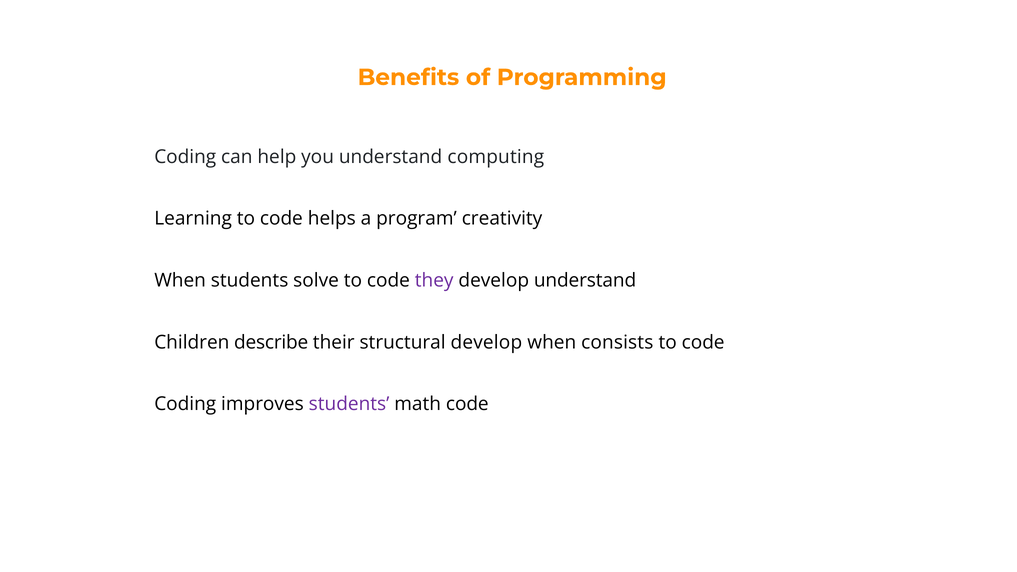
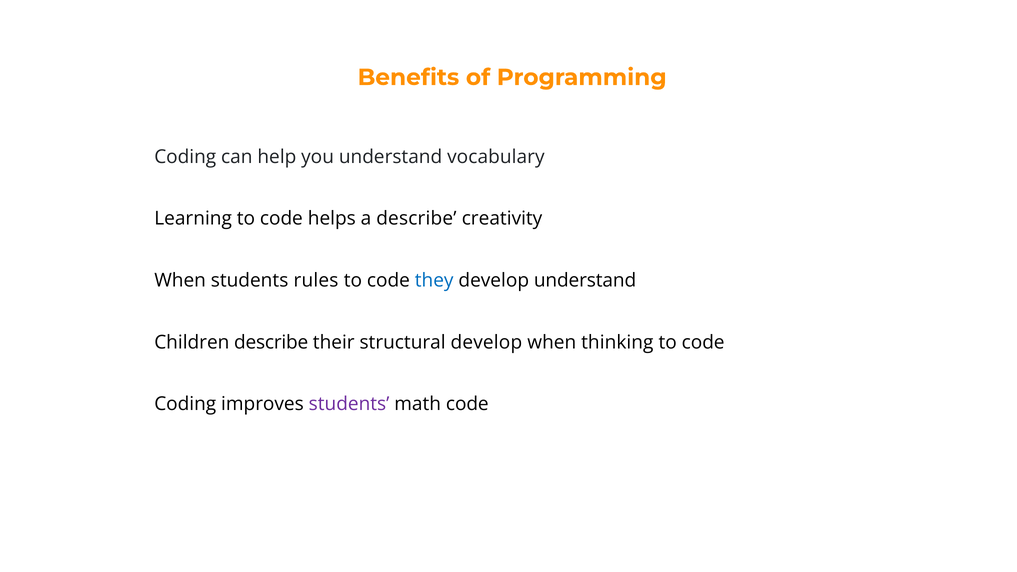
computing: computing -> vocabulary
a program: program -> describe
solve: solve -> rules
they colour: purple -> blue
consists: consists -> thinking
